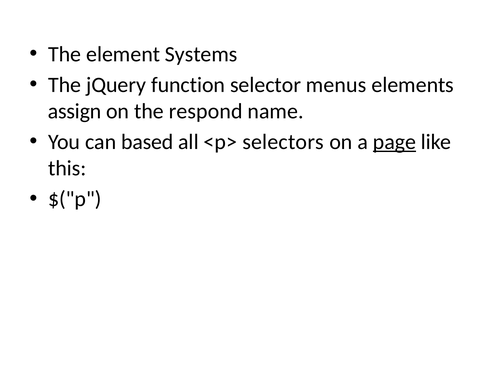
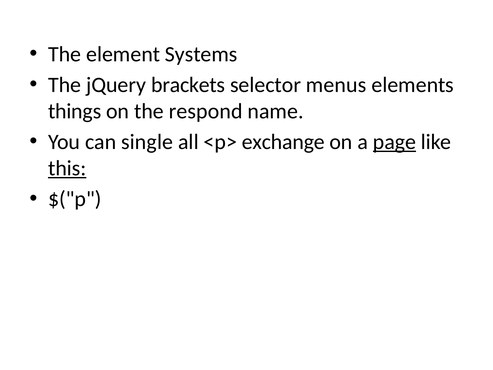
function: function -> brackets
assign: assign -> things
based: based -> single
selectors: selectors -> exchange
this underline: none -> present
